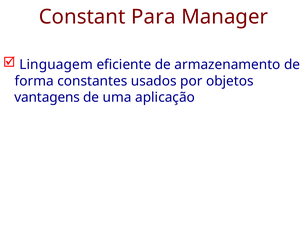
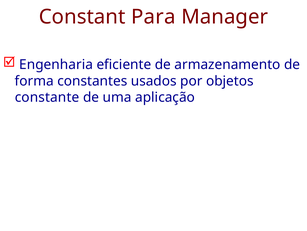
Linguagem: Linguagem -> Engenharia
vantagens: vantagens -> constante
